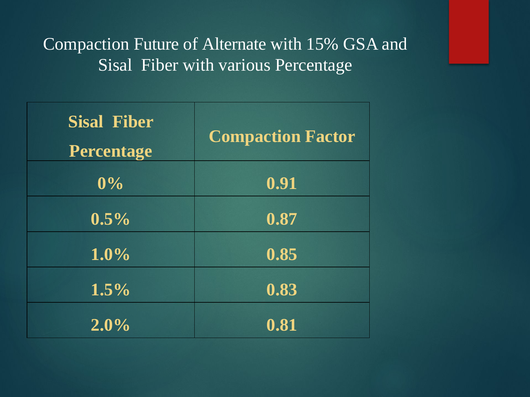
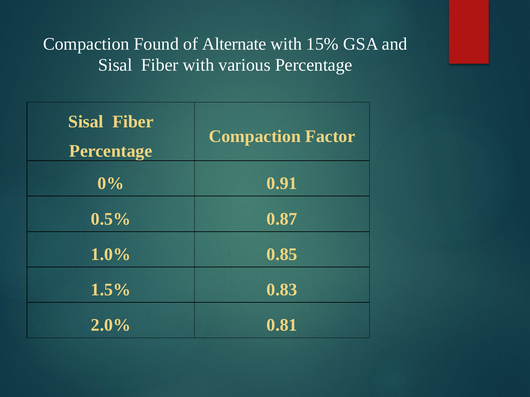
Future: Future -> Found
